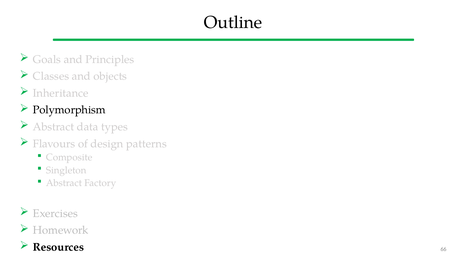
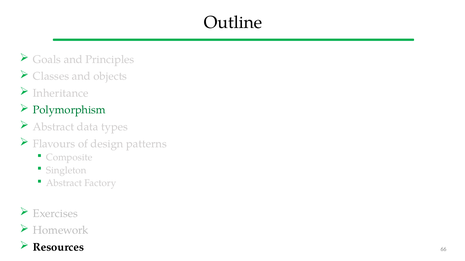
Polymorphism colour: black -> green
